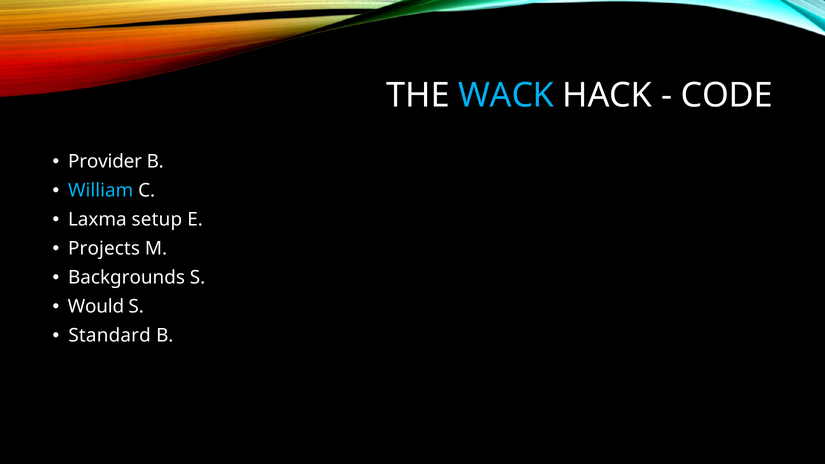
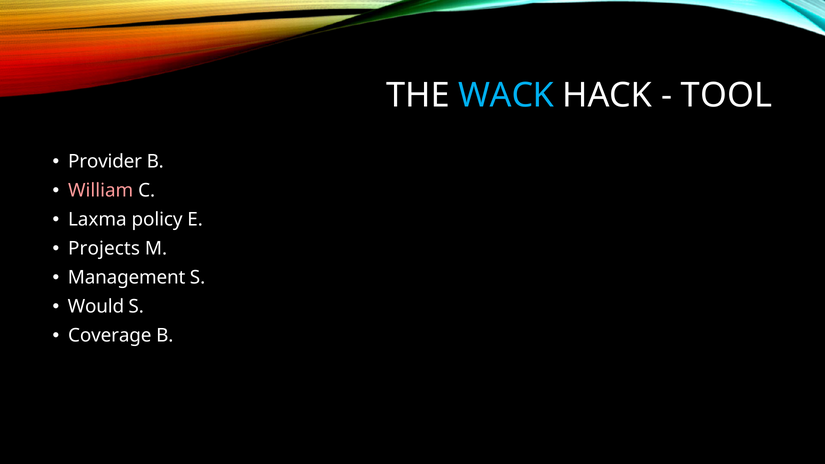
CODE: CODE -> TOOL
William colour: light blue -> pink
setup: setup -> policy
Backgrounds: Backgrounds -> Management
Standard: Standard -> Coverage
